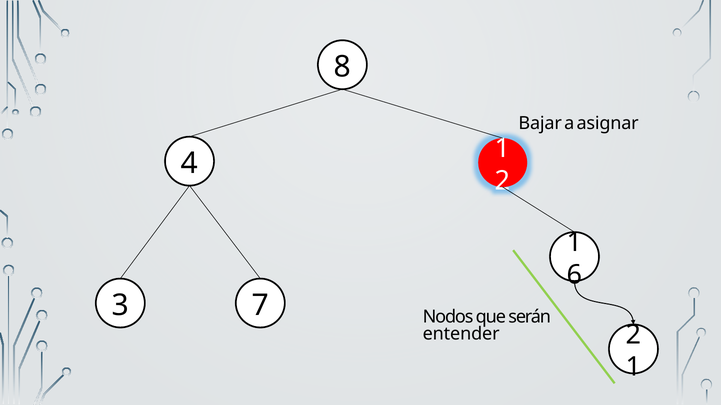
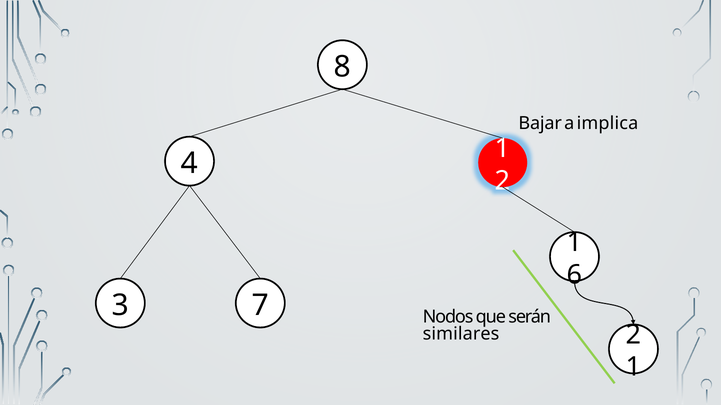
asignar: asignar -> implica
entender: entender -> similares
